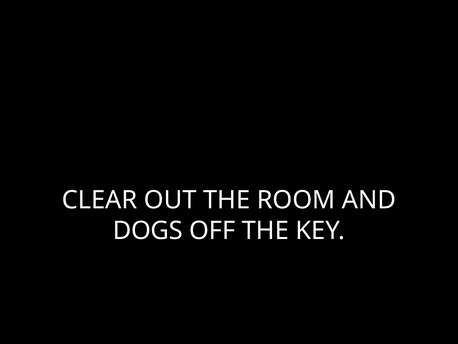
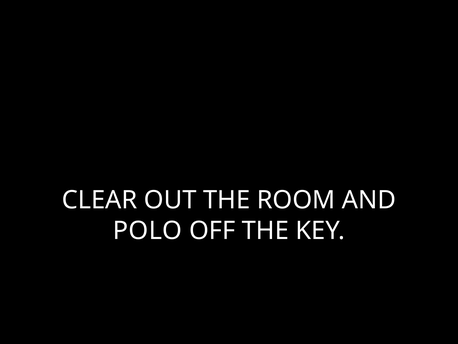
DOGS: DOGS -> POLO
